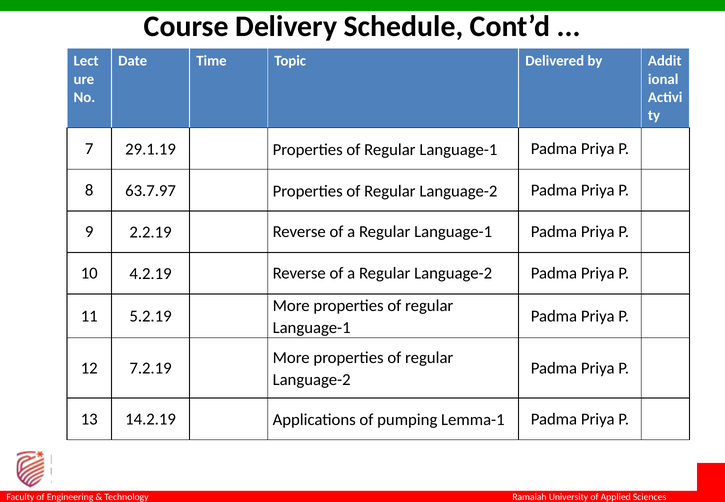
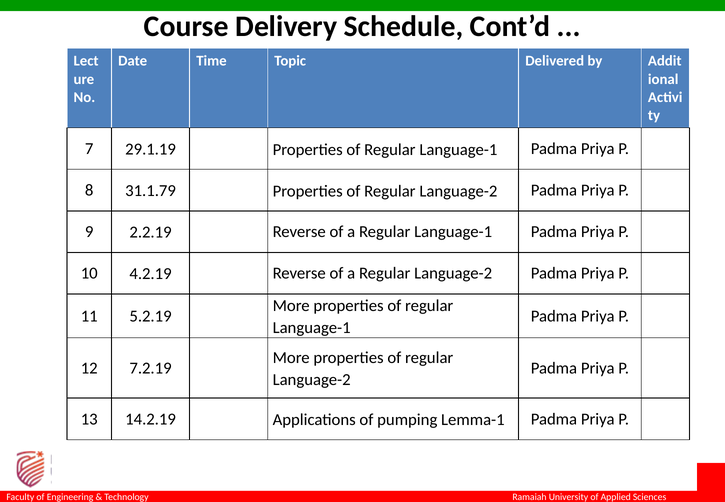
63.7.97: 63.7.97 -> 31.1.79
